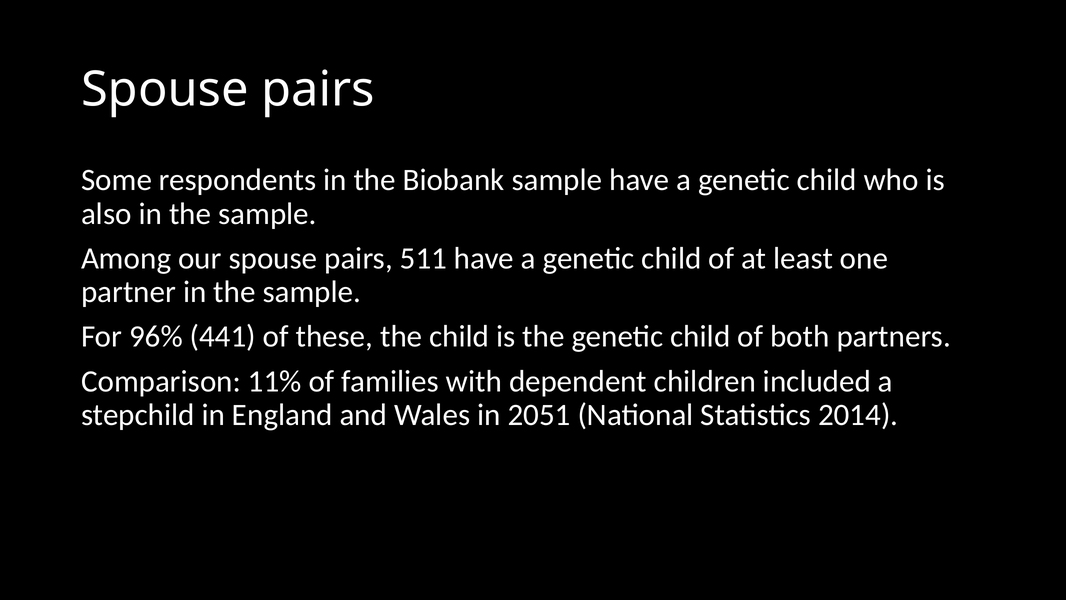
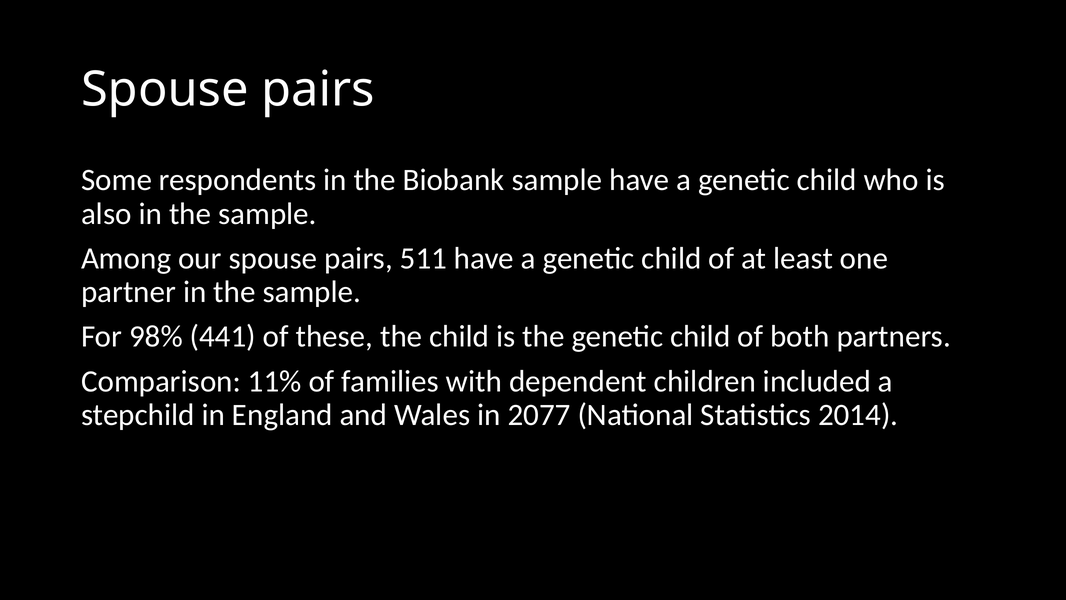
96%: 96% -> 98%
2051: 2051 -> 2077
